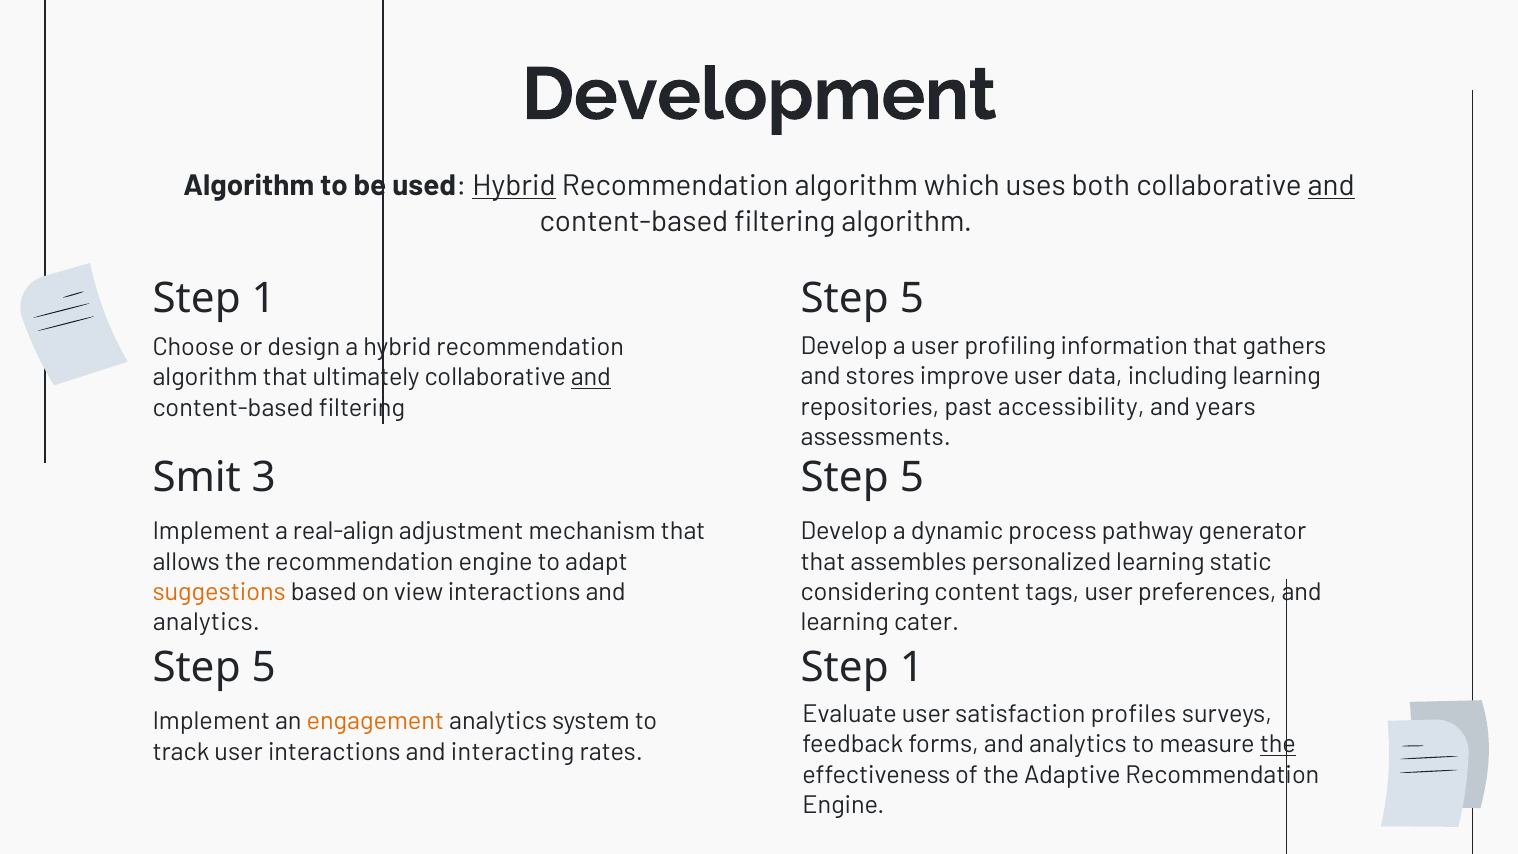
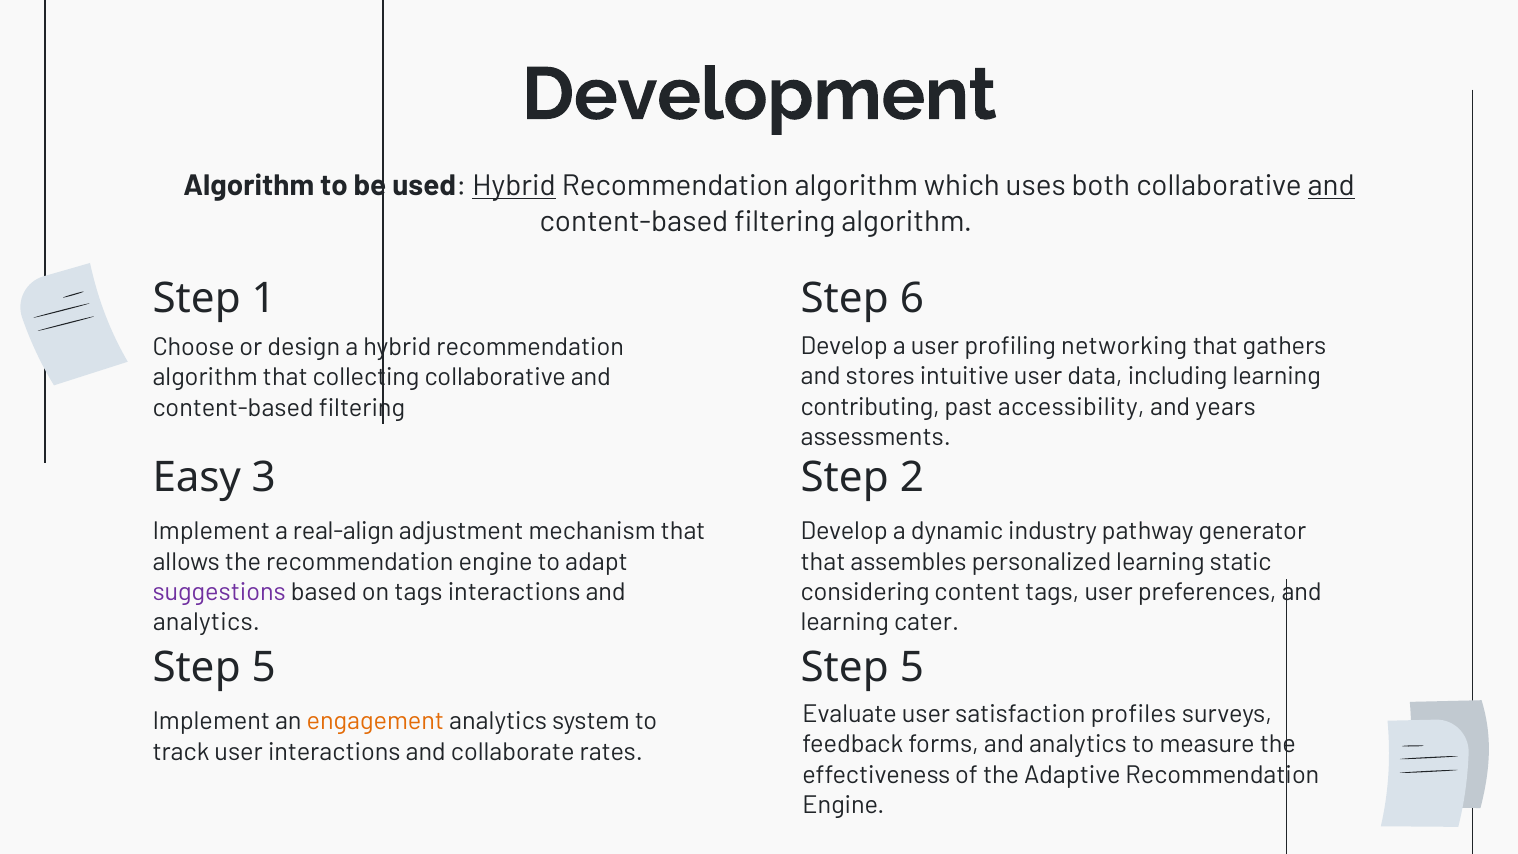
5 at (912, 298): 5 -> 6
information: information -> networking
improve: improve -> intuitive
ultimately: ultimately -> collecting
and at (591, 378) underline: present -> none
repositories: repositories -> contributing
Smit: Smit -> Easy
5 at (912, 477): 5 -> 2
process: process -> industry
suggestions colour: orange -> purple
on view: view -> tags
5 Step 1: 1 -> 5
the at (1278, 744) underline: present -> none
interacting: interacting -> collaborate
